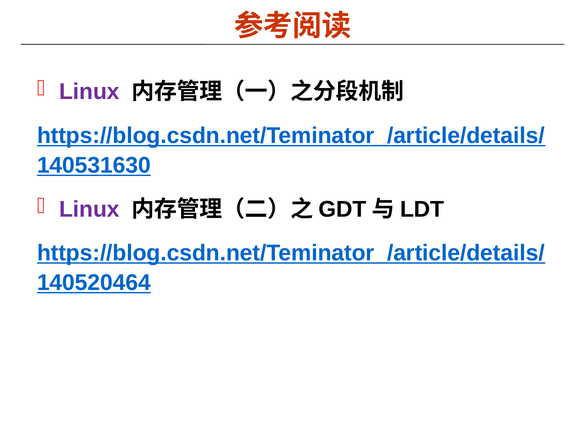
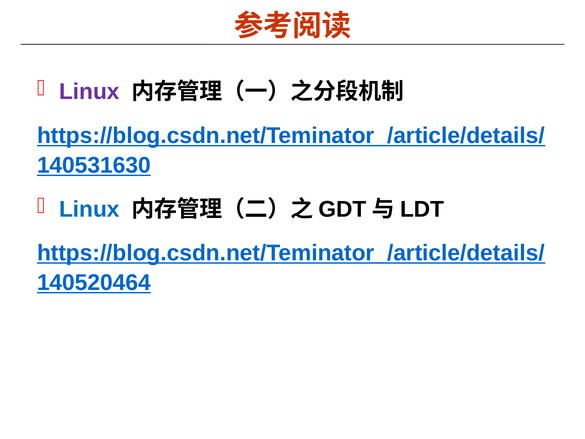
Linux at (89, 209) colour: purple -> blue
